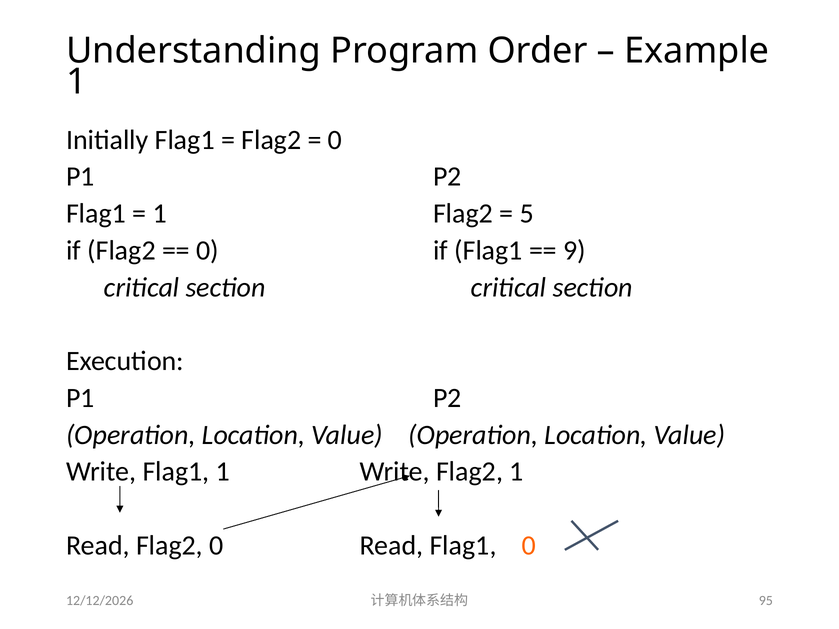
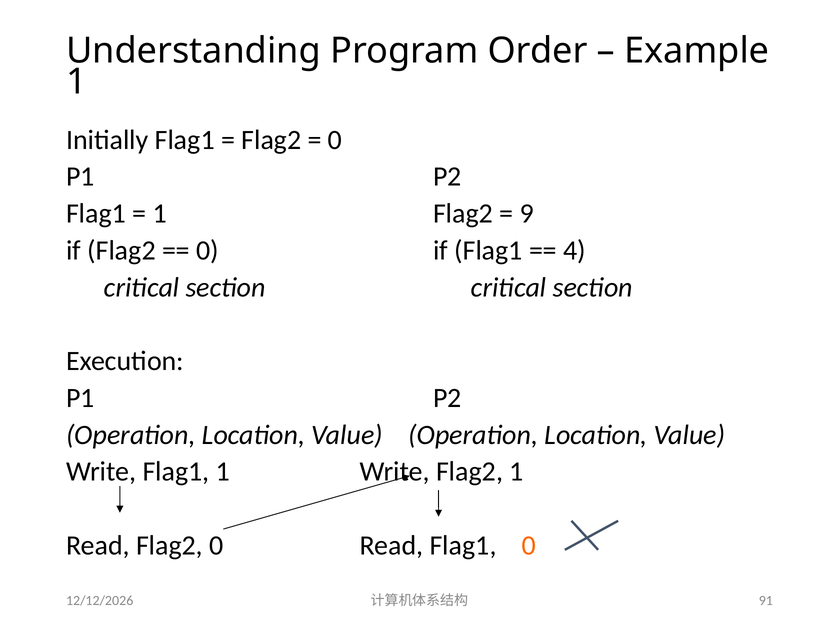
5: 5 -> 9
9: 9 -> 4
95: 95 -> 91
